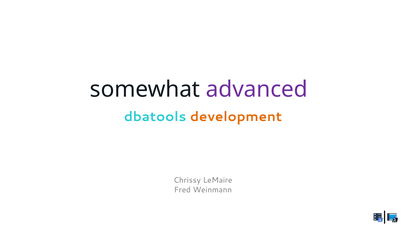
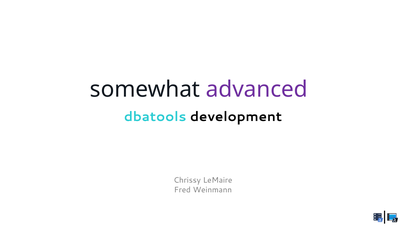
development colour: orange -> black
